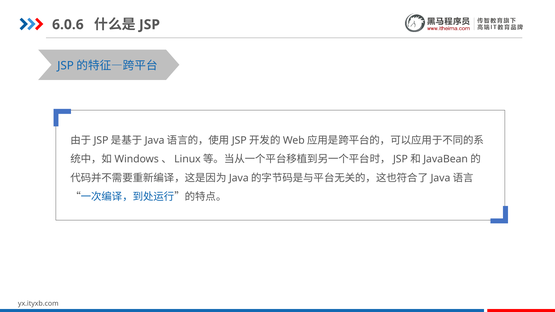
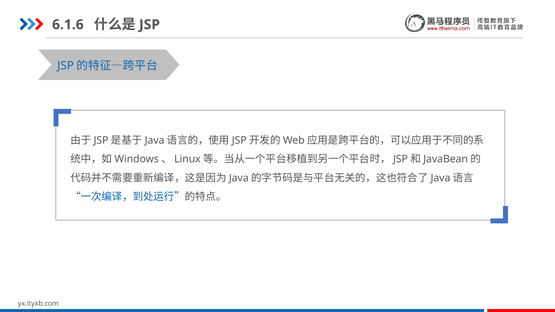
6.0.6: 6.0.6 -> 6.1.6
